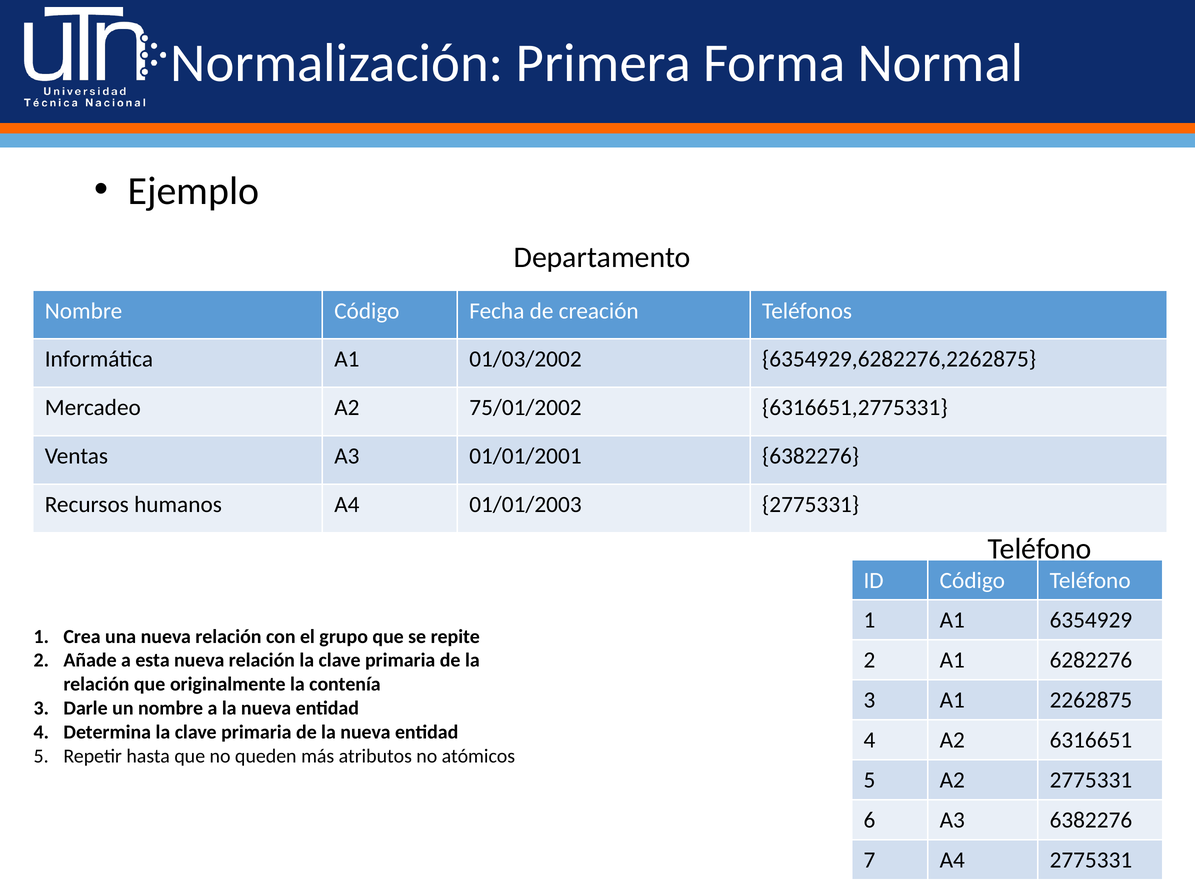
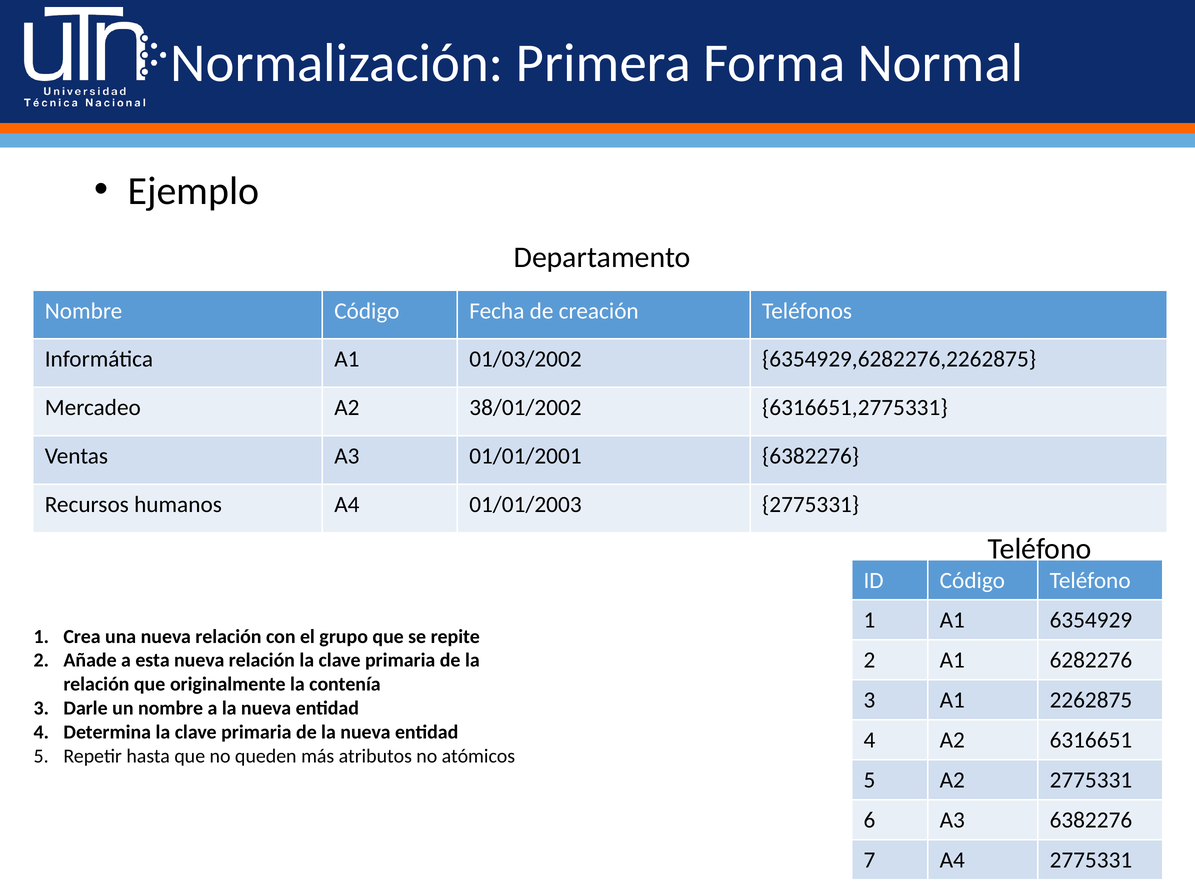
75/01/2002: 75/01/2002 -> 38/01/2002
